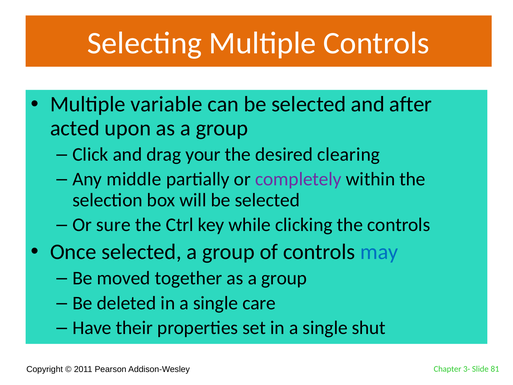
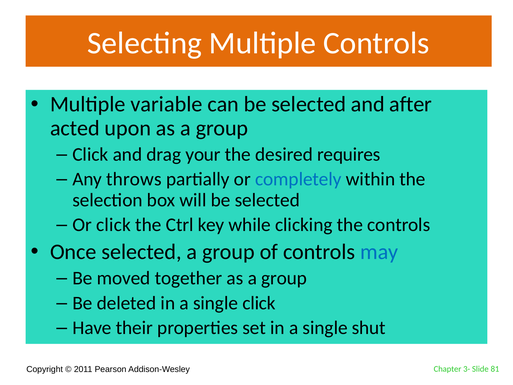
clearing: clearing -> requires
middle: middle -> throws
completely colour: purple -> blue
Or sure: sure -> click
single care: care -> click
